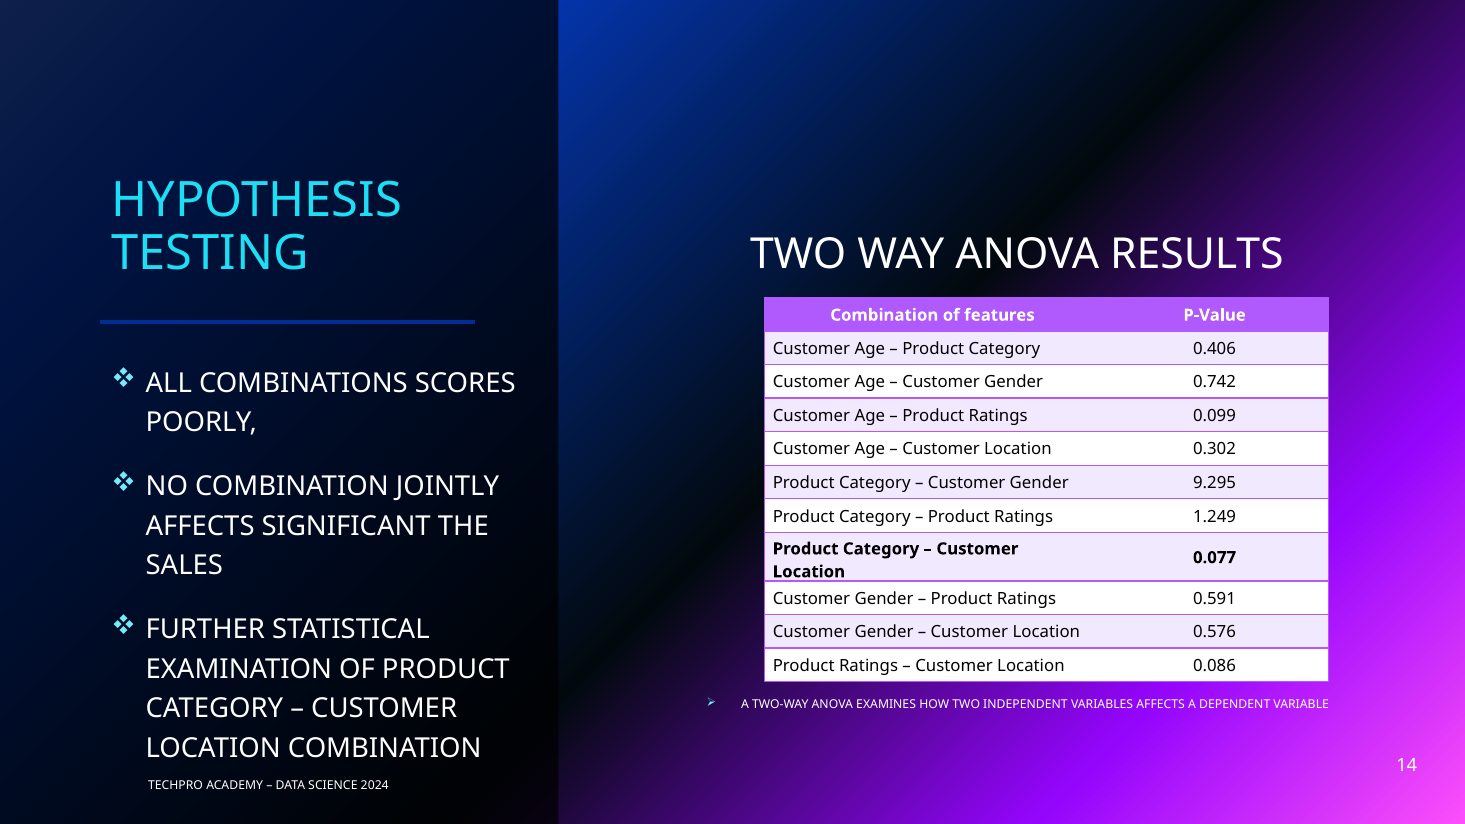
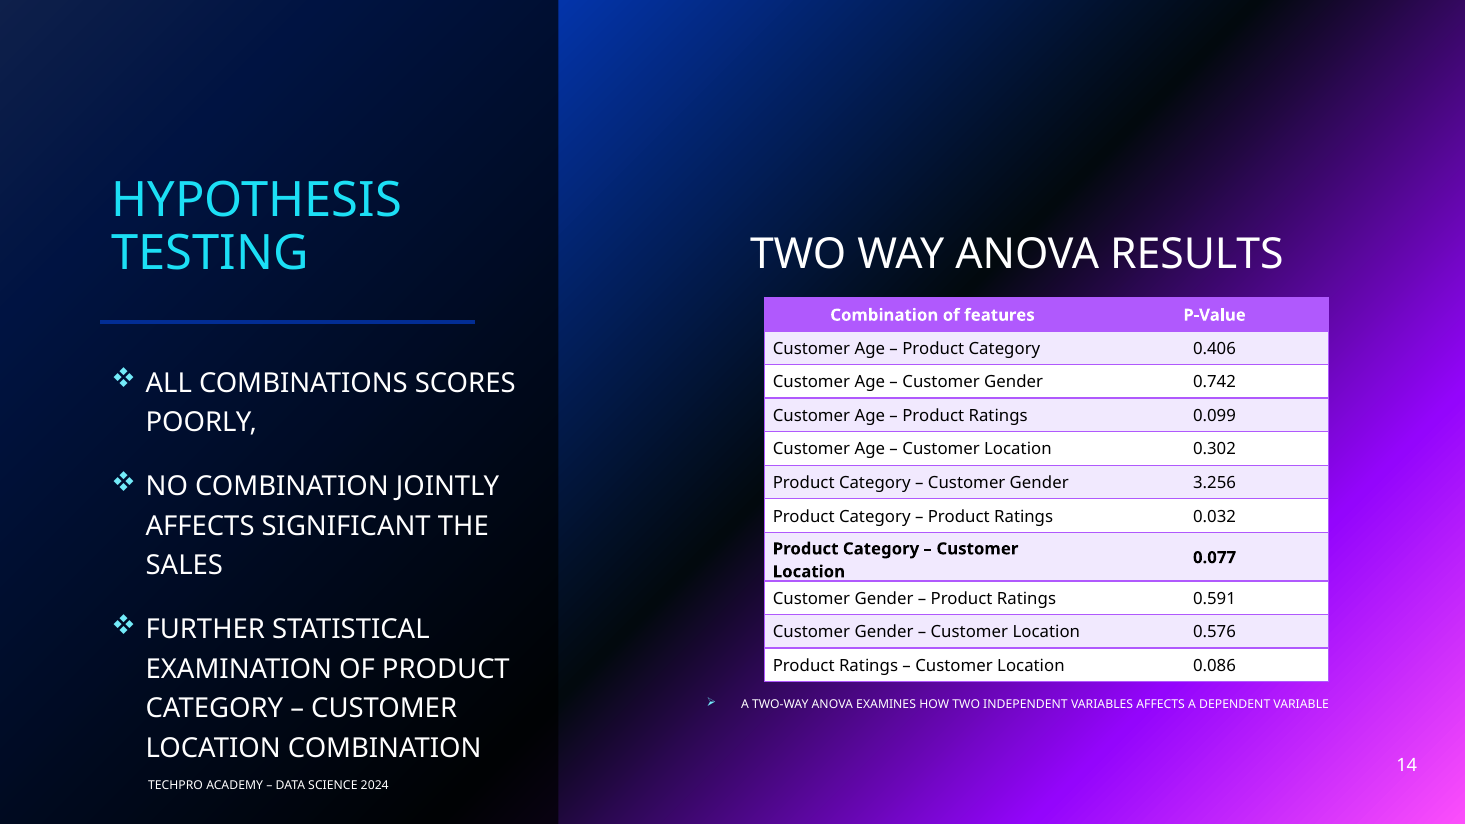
9.295: 9.295 -> 3.256
1.249: 1.249 -> 0.032
